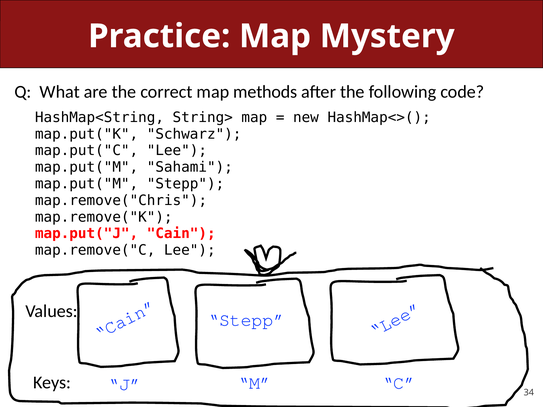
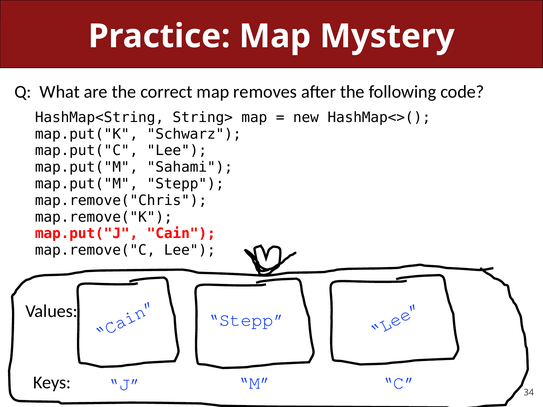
methods: methods -> removes
